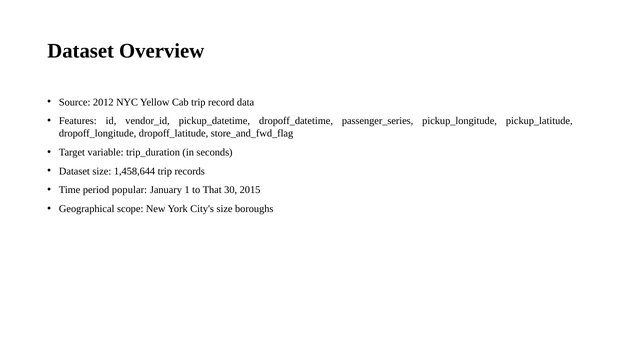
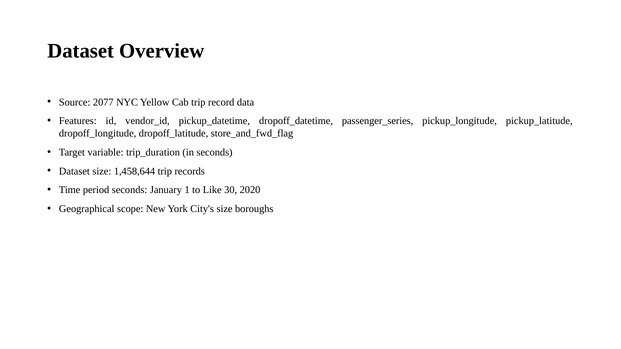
2012: 2012 -> 2077
period popular: popular -> seconds
That: That -> Like
2015: 2015 -> 2020
